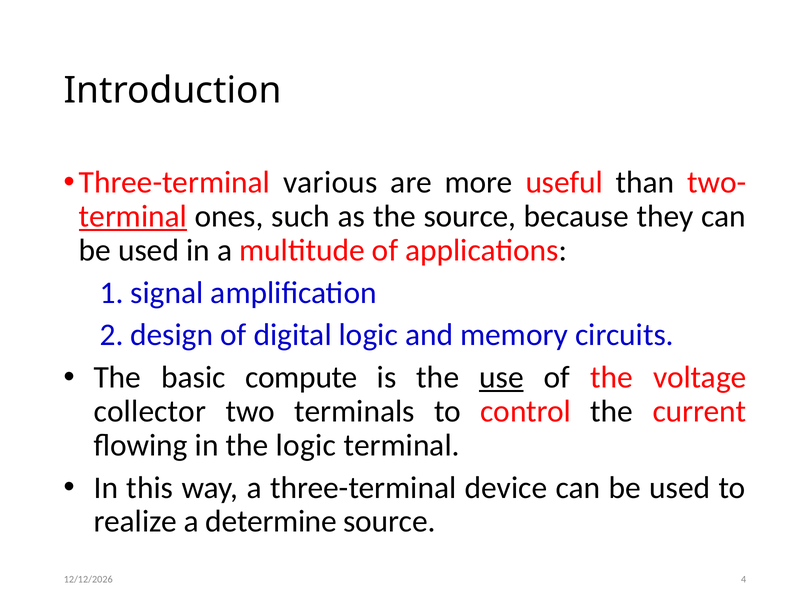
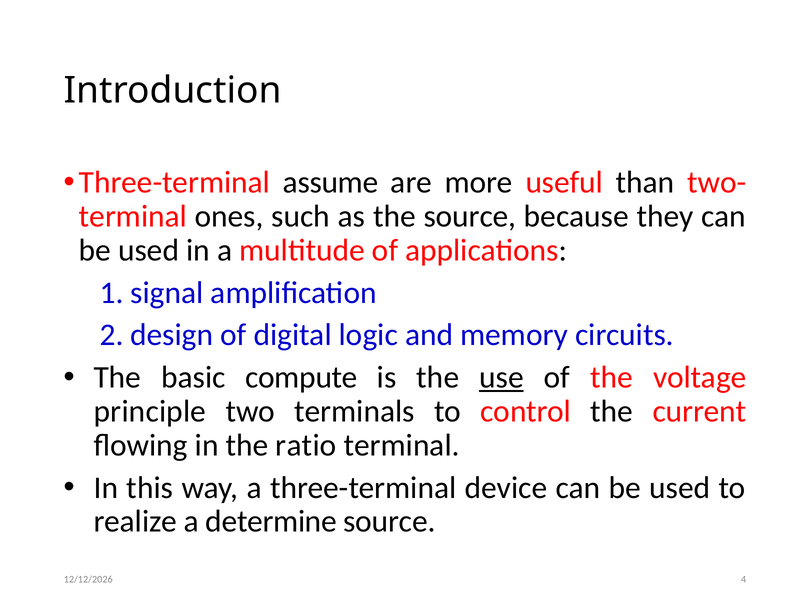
various: various -> assume
terminal at (133, 216) underline: present -> none
collector: collector -> principle
the logic: logic -> ratio
